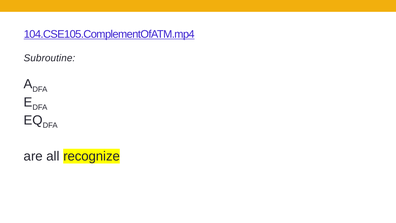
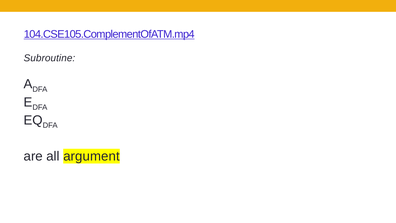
recognize: recognize -> argument
